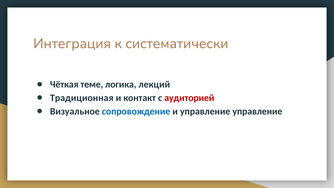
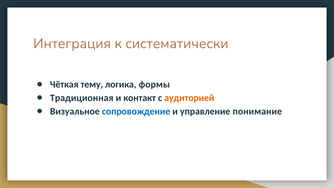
теме: теме -> тему
лекций: лекций -> формы
аудиторией colour: red -> orange
управление управление: управление -> понимание
